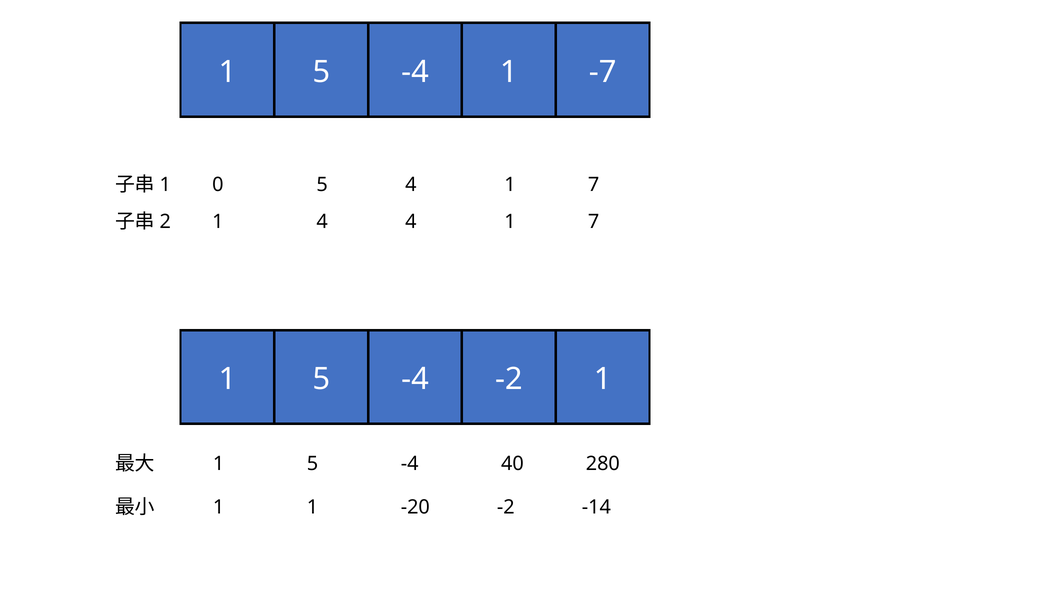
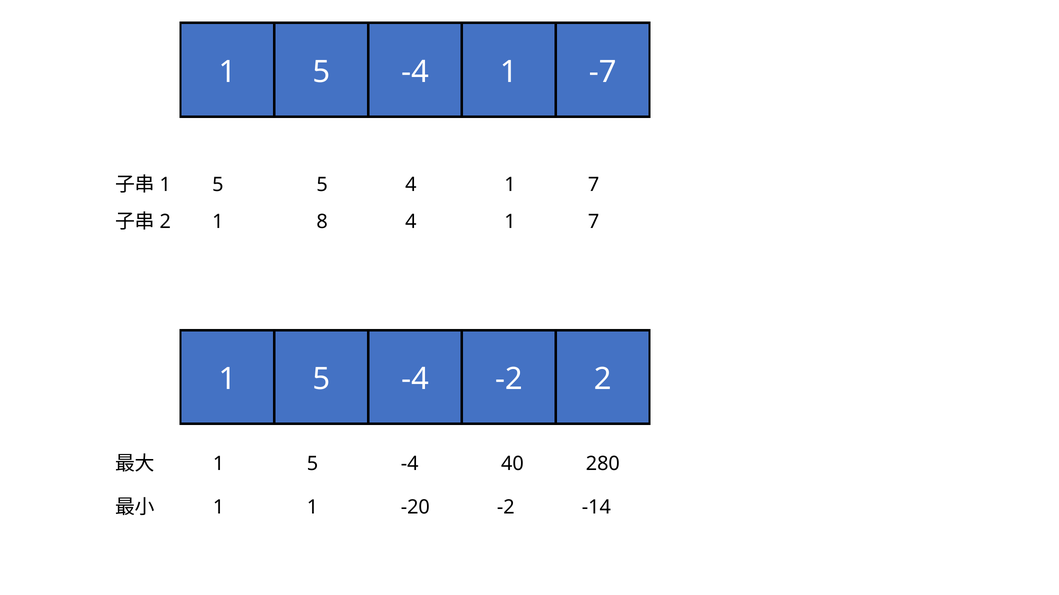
0 at (218, 185): 0 -> 5
1 4: 4 -> 8
-2 1: 1 -> 2
